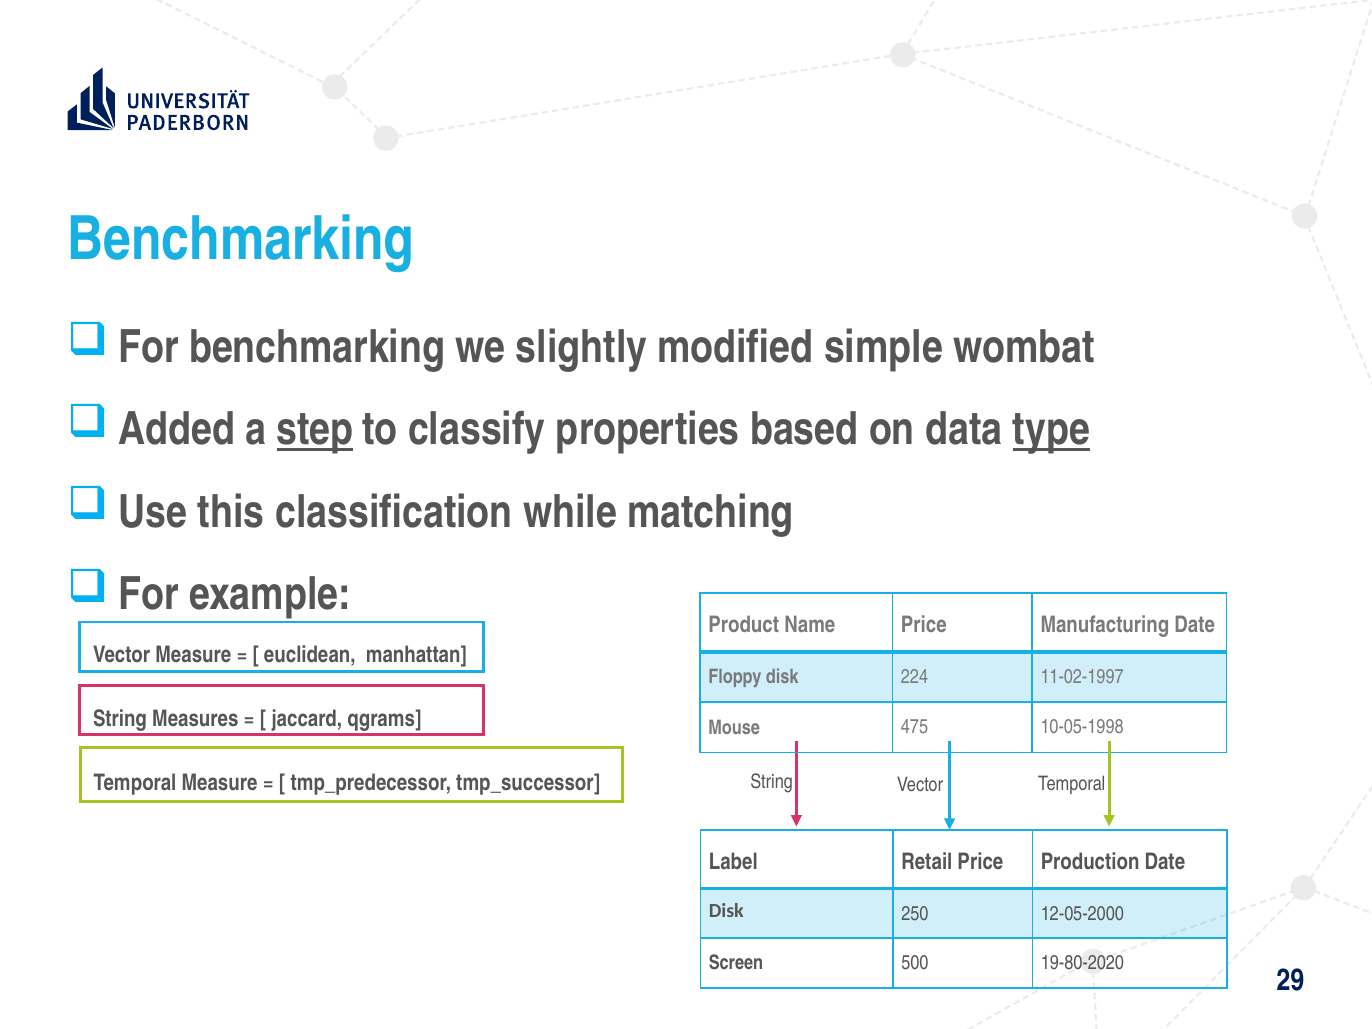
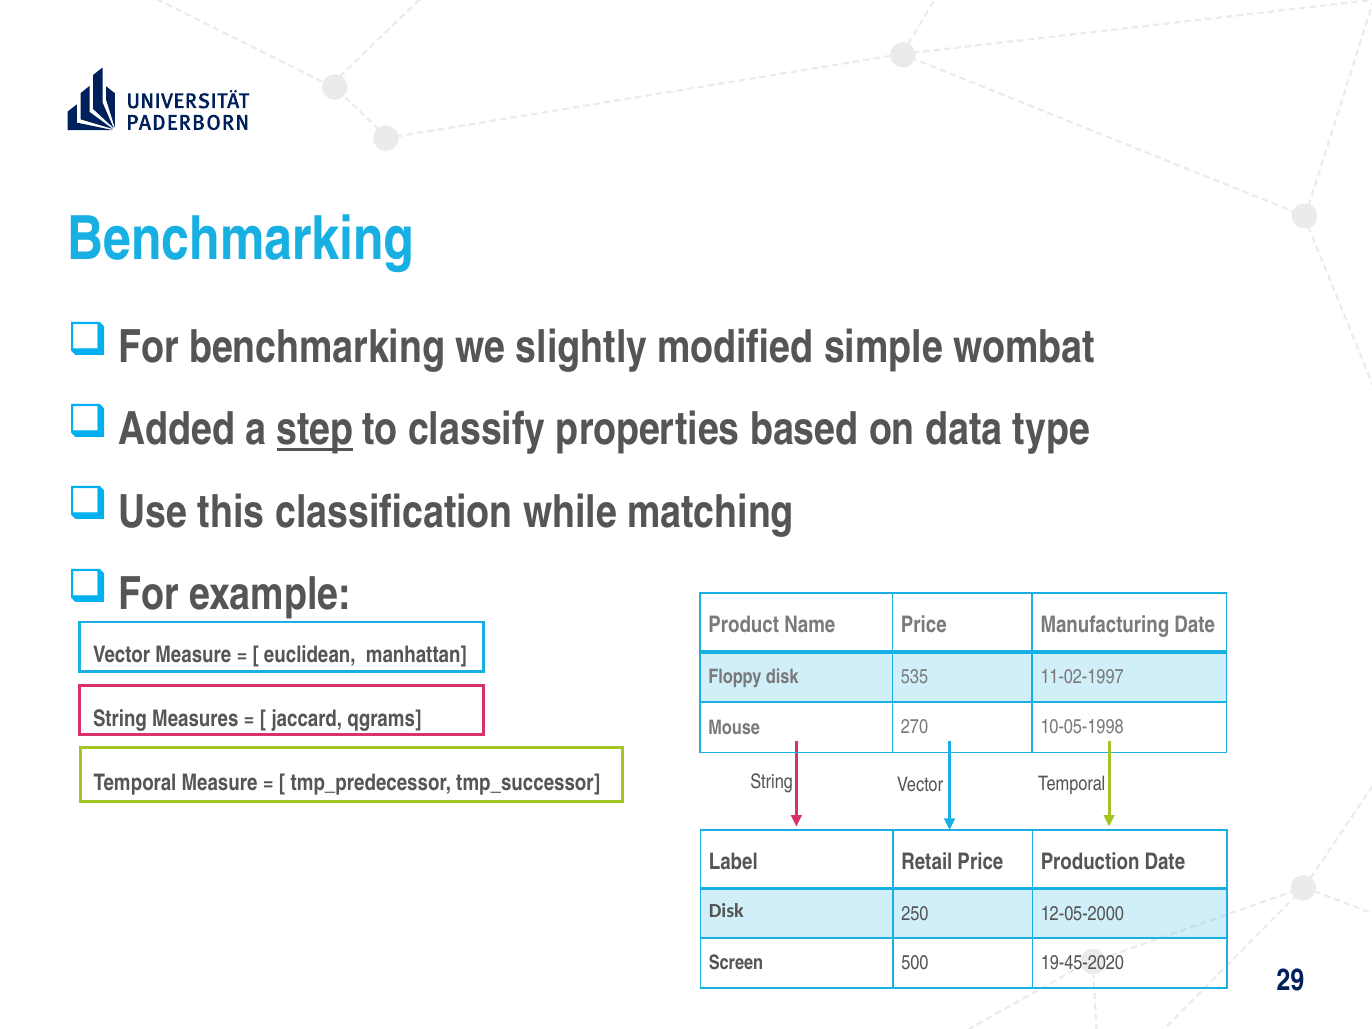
type underline: present -> none
224: 224 -> 535
475: 475 -> 270
19-80-2020: 19-80-2020 -> 19-45-2020
